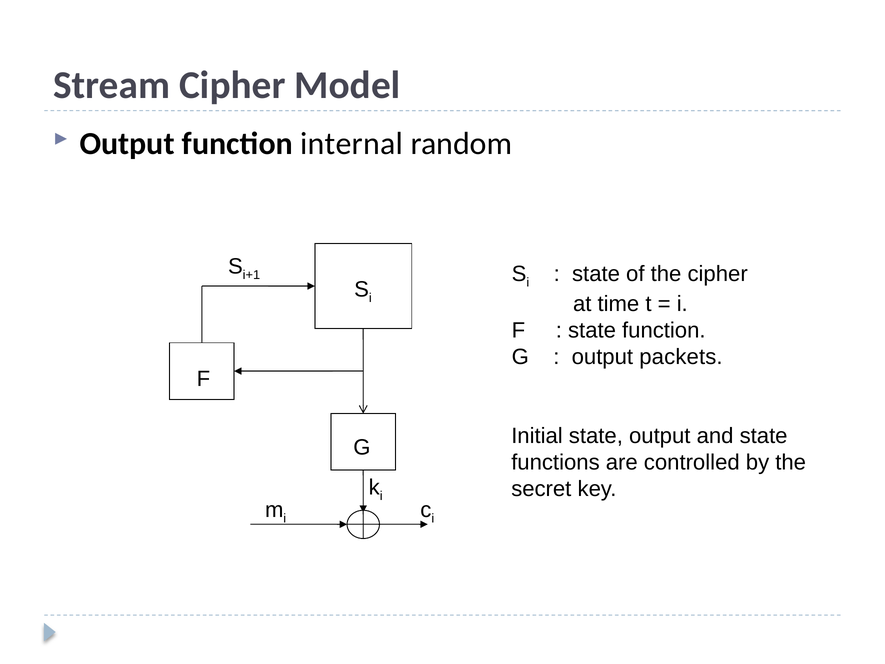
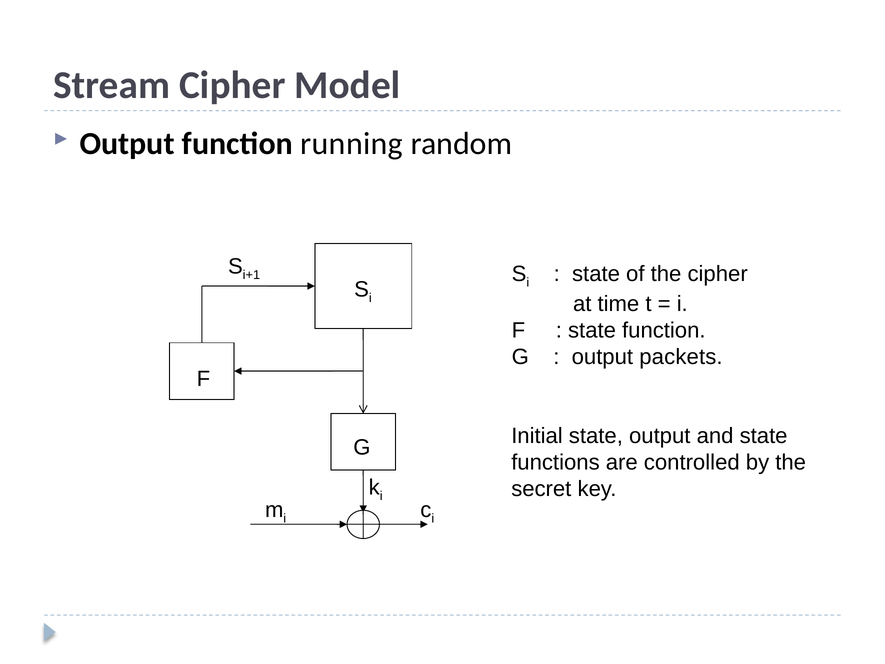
internal: internal -> running
